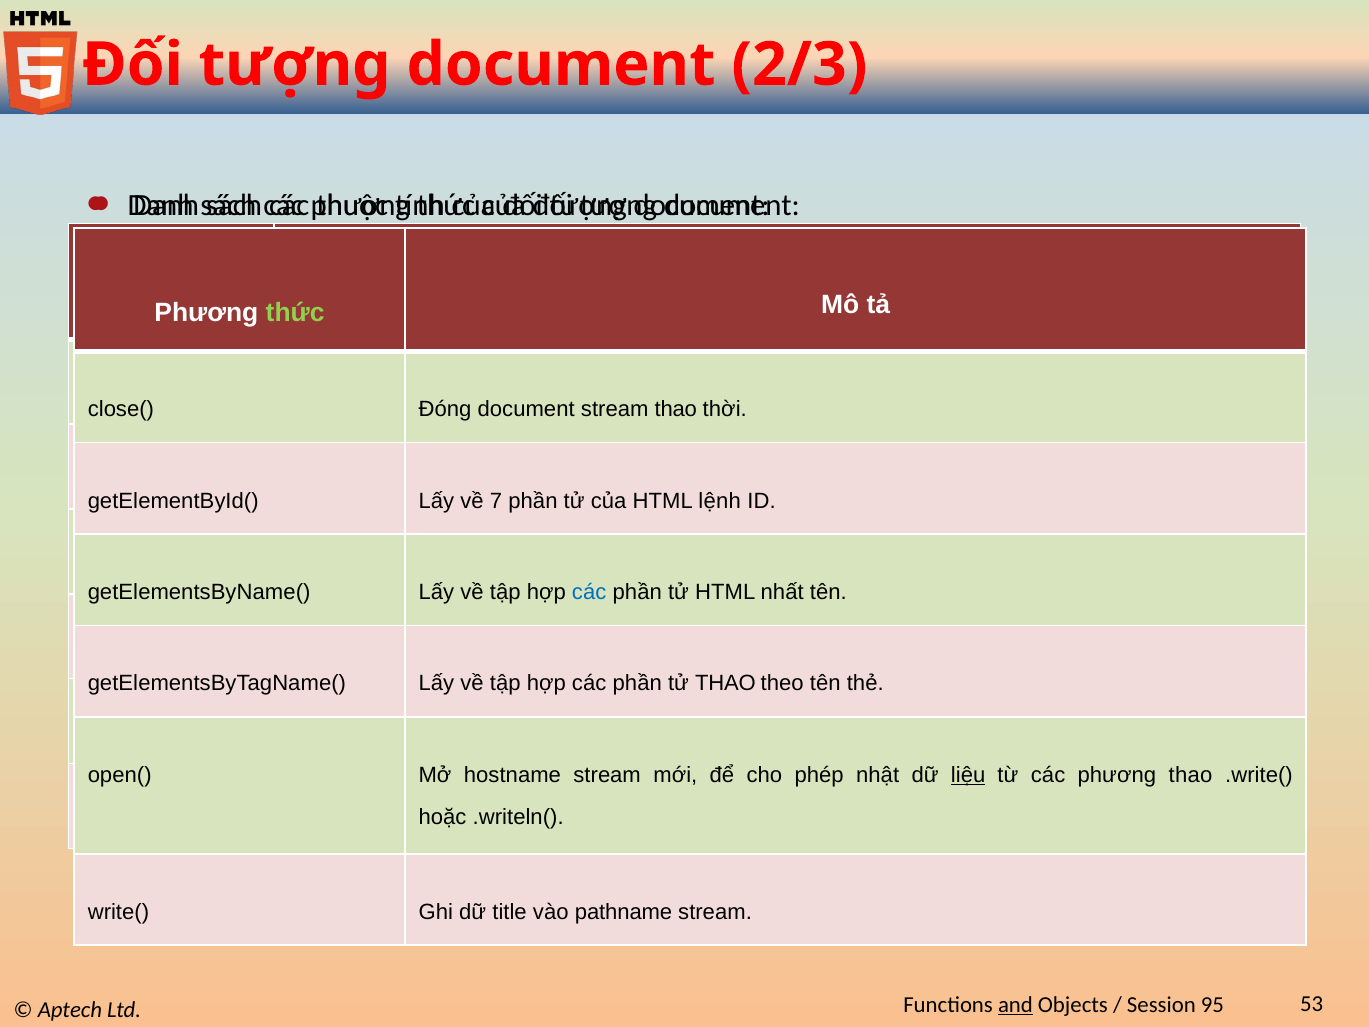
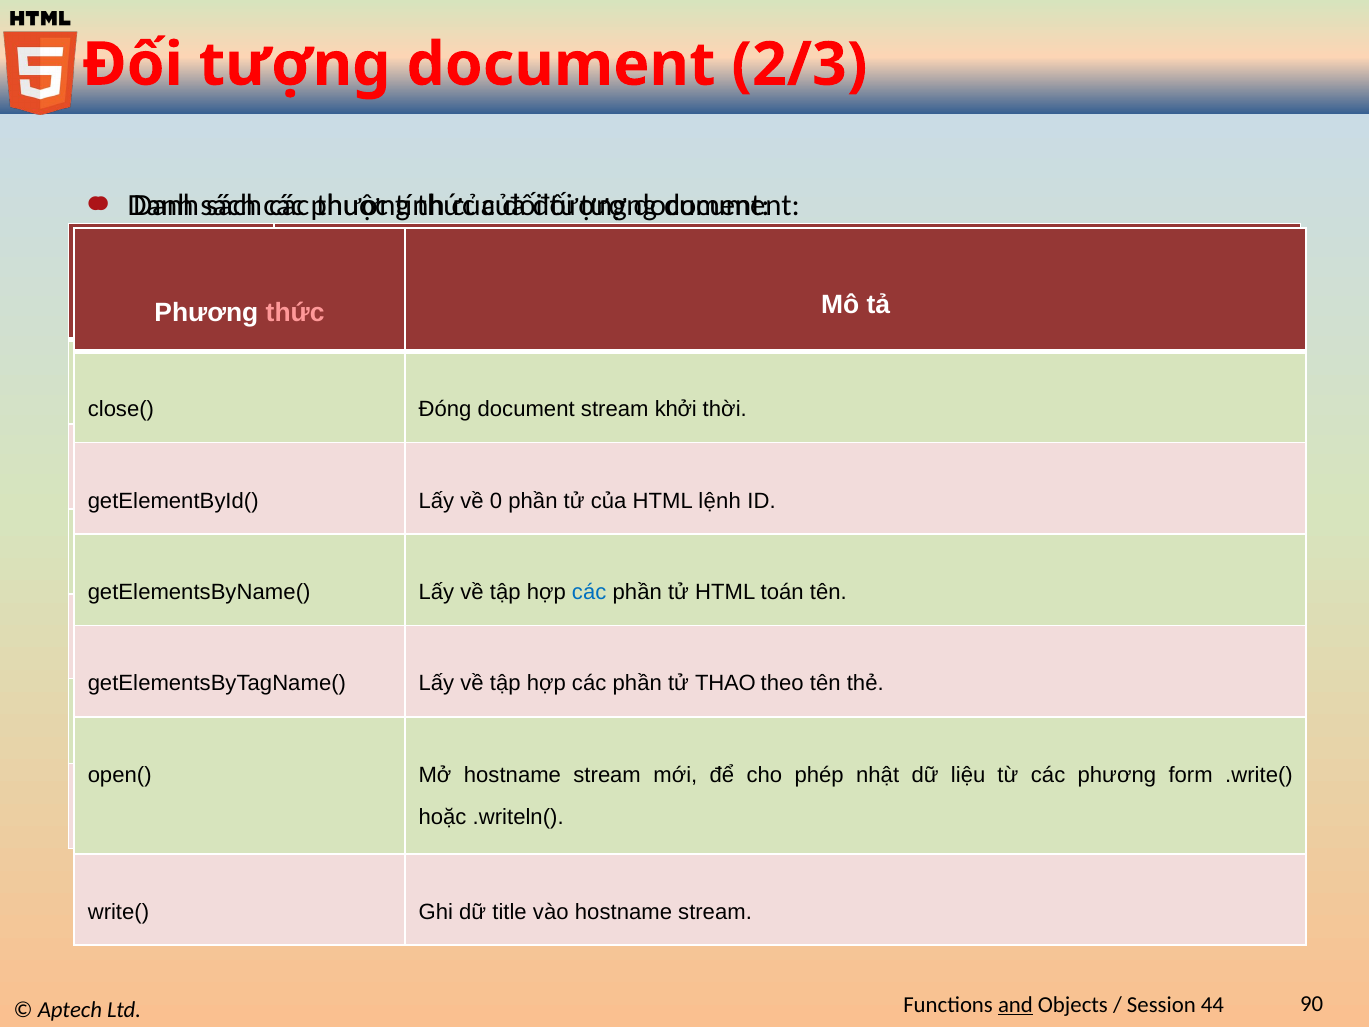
thức at (295, 312) colour: light green -> pink
stream thao: thao -> khởi
7: 7 -> 0
nhất: nhất -> toán
liệu underline: present -> none
phương thao: thao -> form
vào pathname: pathname -> hostname
95: 95 -> 44
53: 53 -> 90
